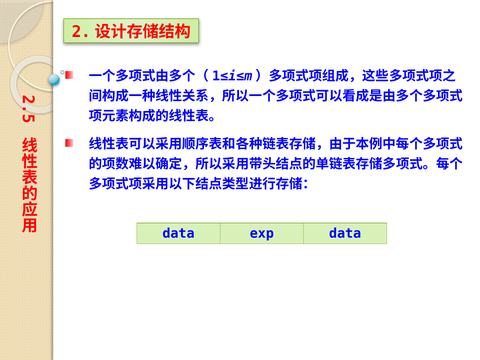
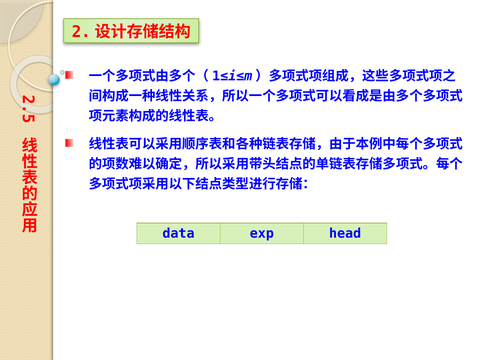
exp data: data -> head
